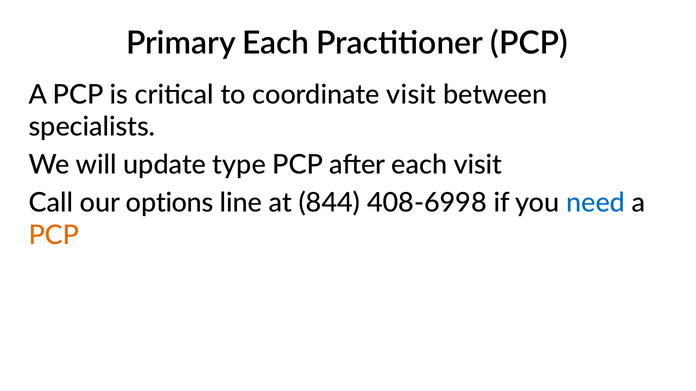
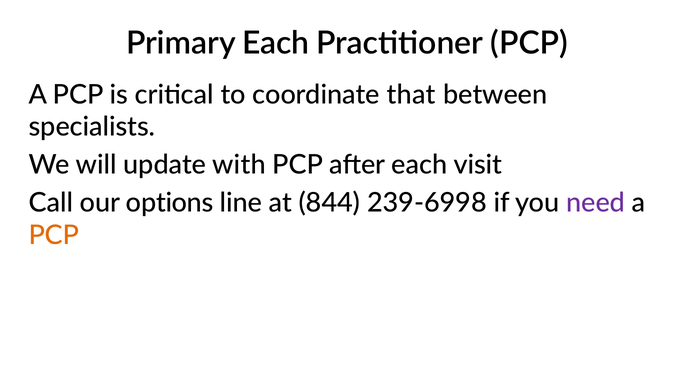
coordinate visit: visit -> that
type: type -> with
408-6998: 408-6998 -> 239-6998
need colour: blue -> purple
